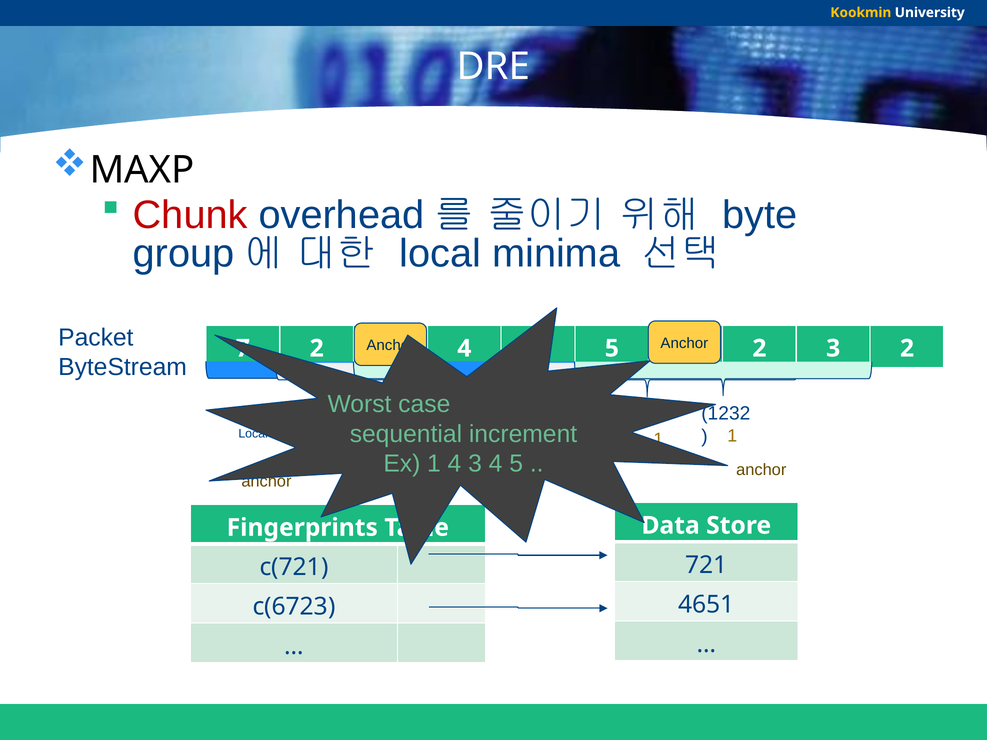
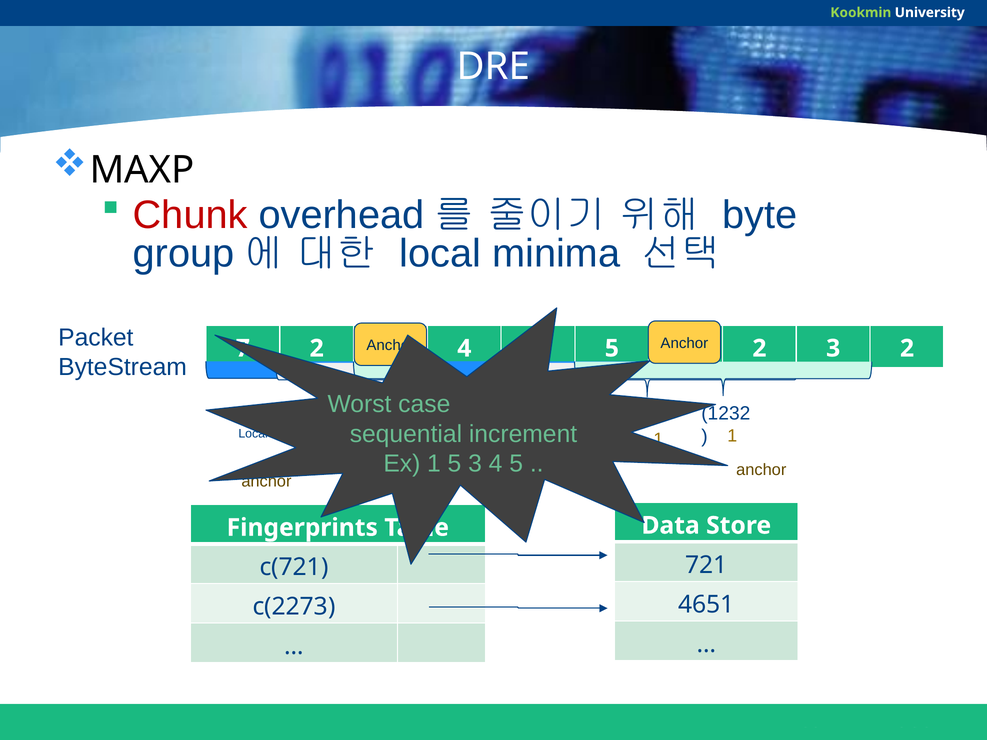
Kookmin colour: yellow -> light green
Ex 1 4: 4 -> 5
c(6723: c(6723 -> c(2273
